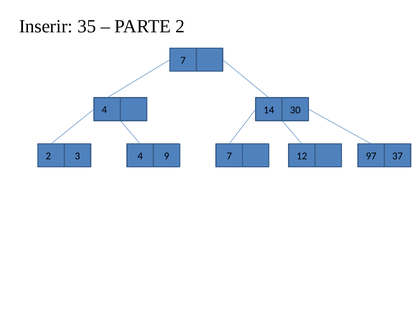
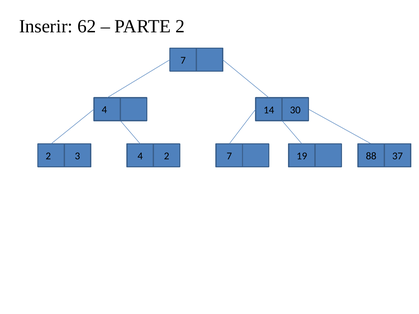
35: 35 -> 62
12: 12 -> 19
4 9: 9 -> 2
97: 97 -> 88
